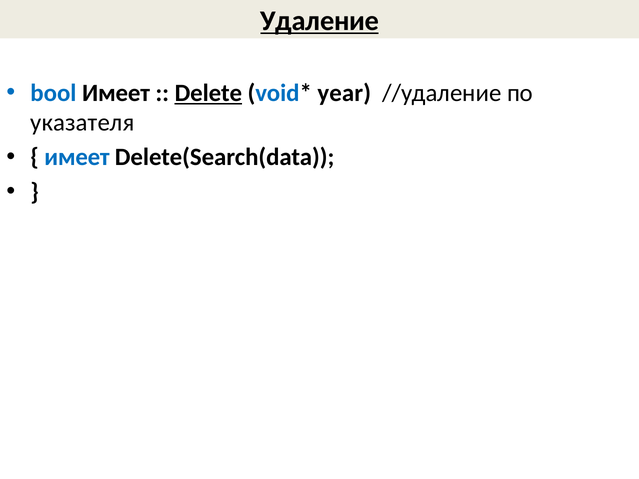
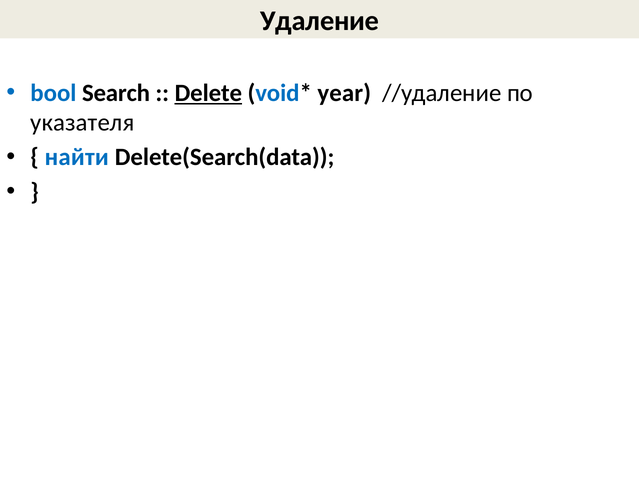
Удаление underline: present -> none
bool Имеет: Имеет -> Search
имеет at (77, 157): имеет -> найти
